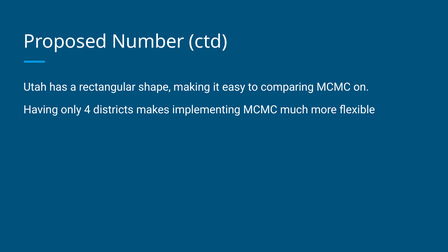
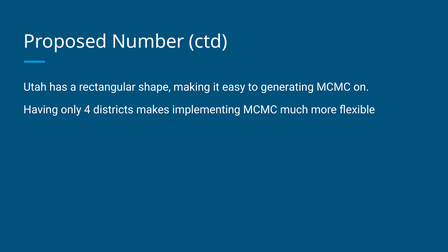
comparing: comparing -> generating
